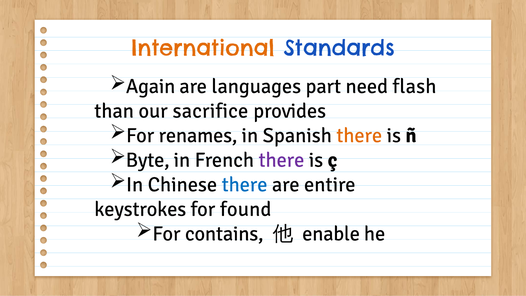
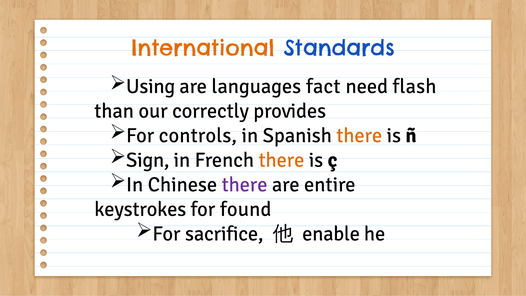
Again: Again -> Using
part: part -> fact
sacrifice: sacrifice -> correctly
renames: renames -> controls
Byte: Byte -> Sign
there at (281, 160) colour: purple -> orange
there at (245, 184) colour: blue -> purple
contains: contains -> sacrifice
